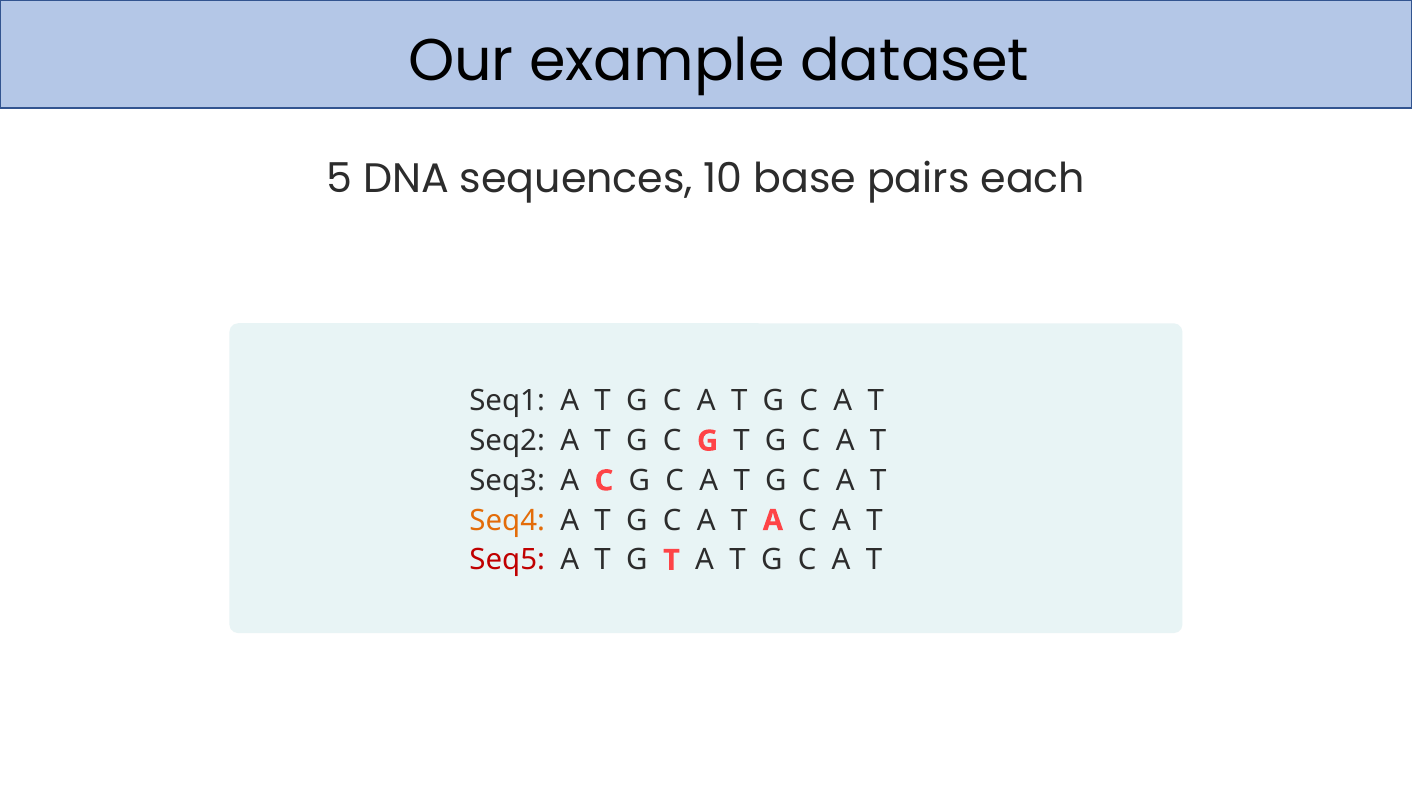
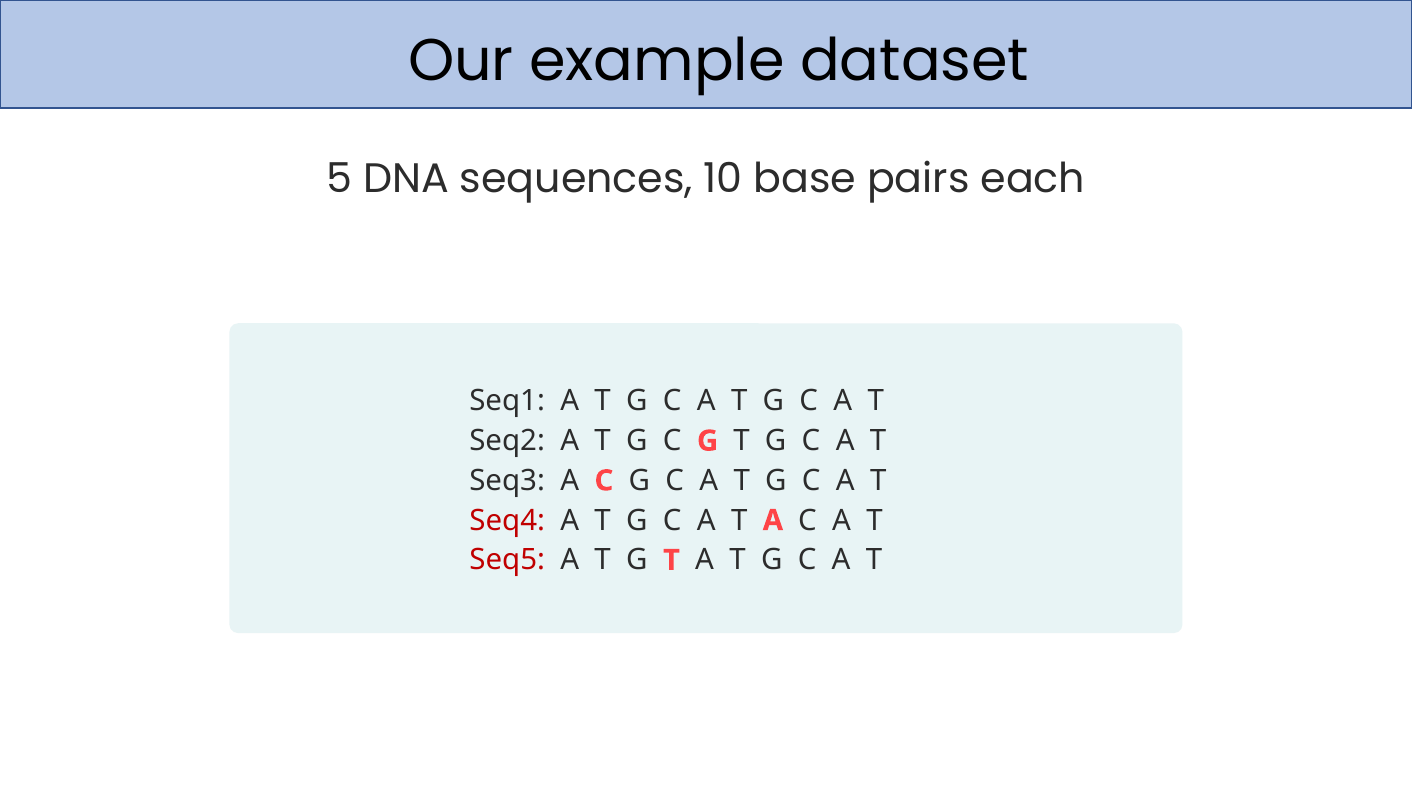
Seq4 colour: orange -> red
